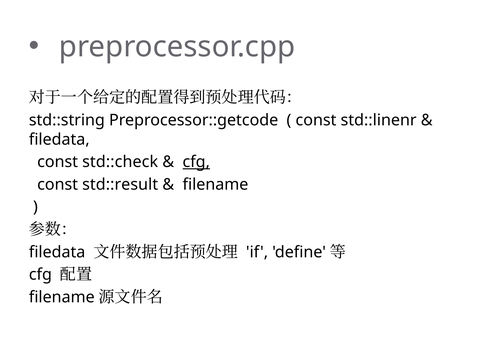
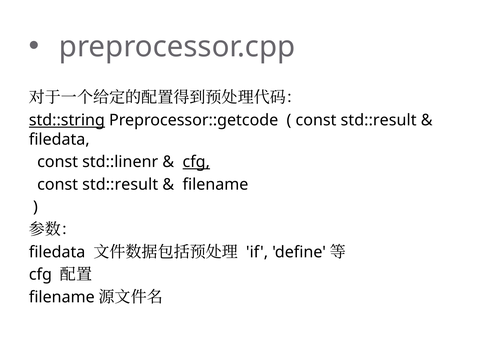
std::string underline: none -> present
std::linenr at (379, 120): std::linenr -> std::result
std::check: std::check -> std::linenr
